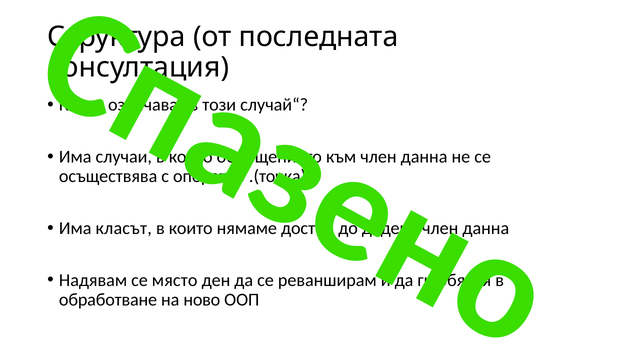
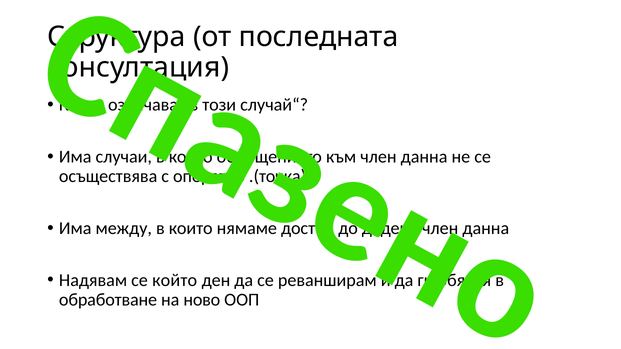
класът: класът -> между
място: място -> който
